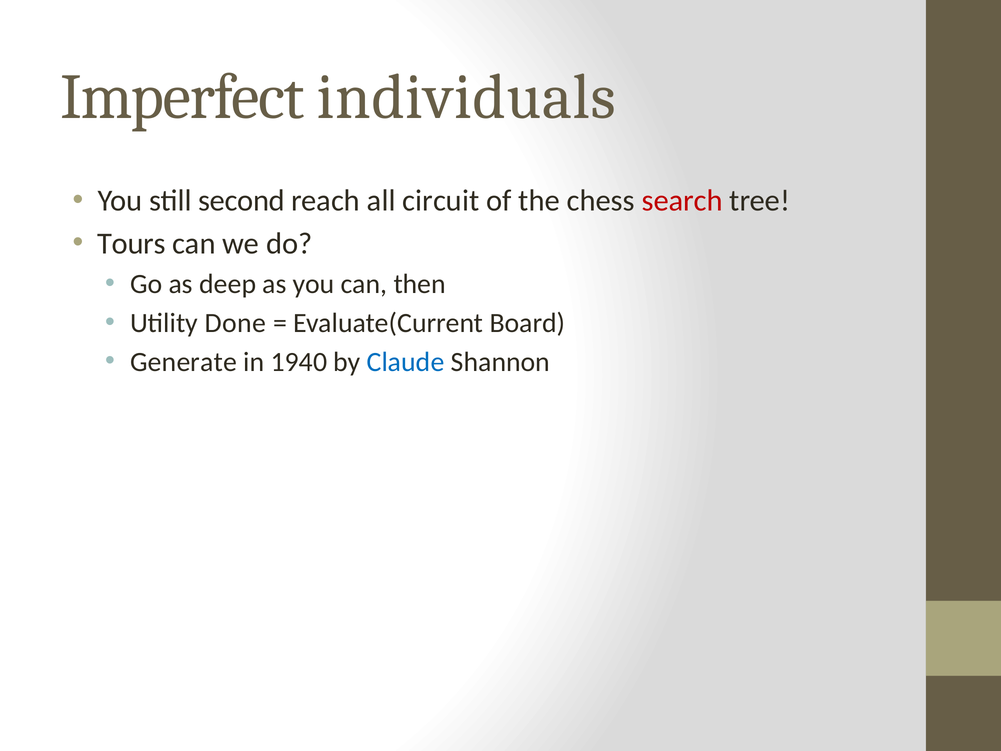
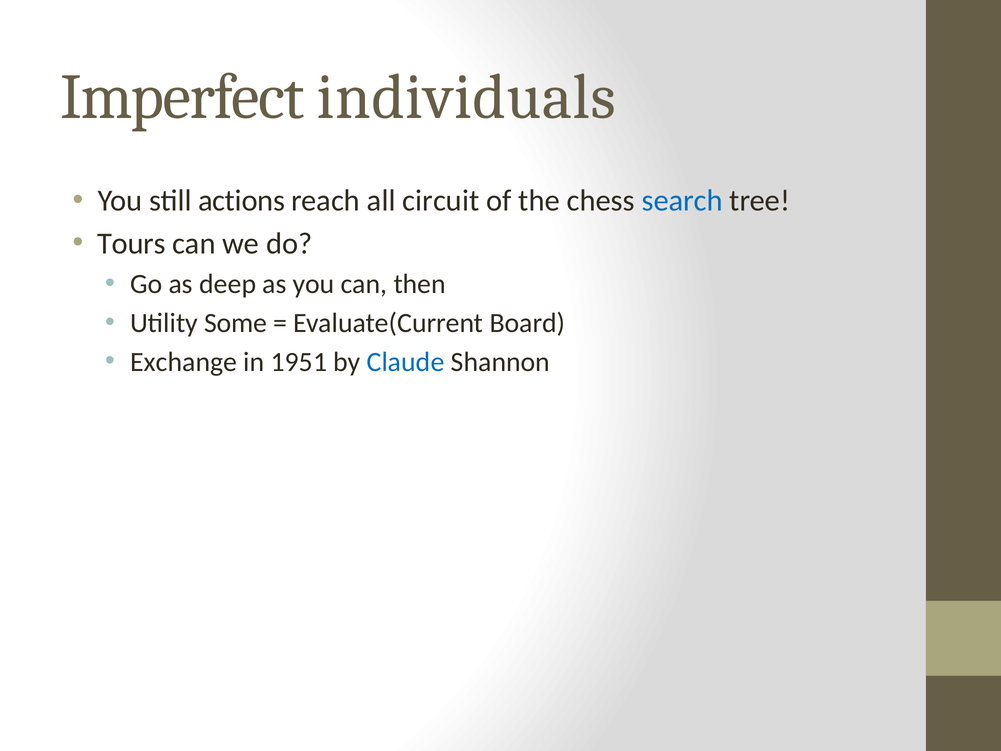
second: second -> actions
search colour: red -> blue
Done: Done -> Some
Generate: Generate -> Exchange
1940: 1940 -> 1951
